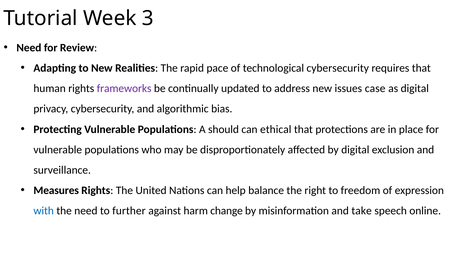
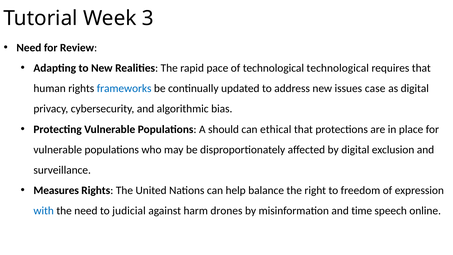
technological cybersecurity: cybersecurity -> technological
frameworks colour: purple -> blue
further: further -> judicial
change: change -> drones
take: take -> time
